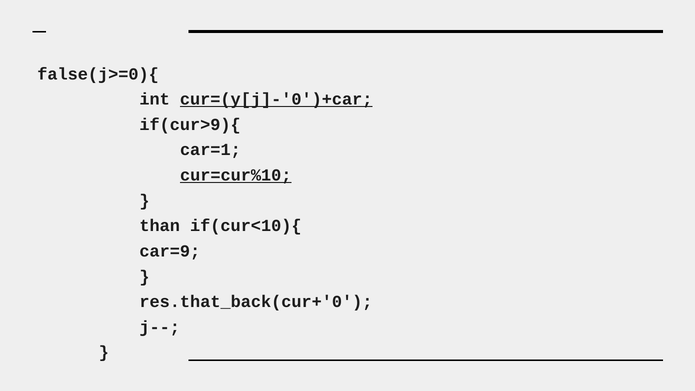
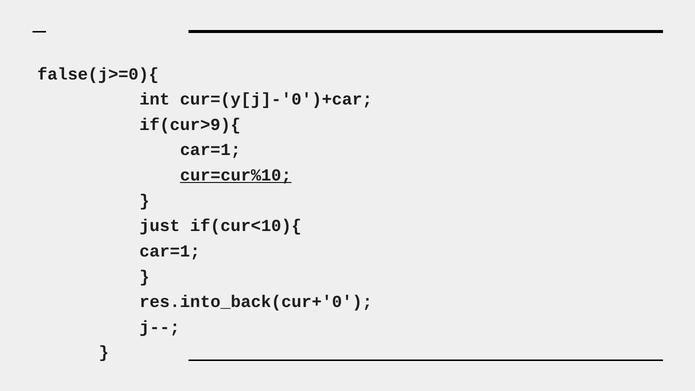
cur=(y[j]-'0')+car underline: present -> none
than: than -> just
car=9 at (170, 251): car=9 -> car=1
res.that_back(cur+'0: res.that_back(cur+'0 -> res.into_back(cur+'0
